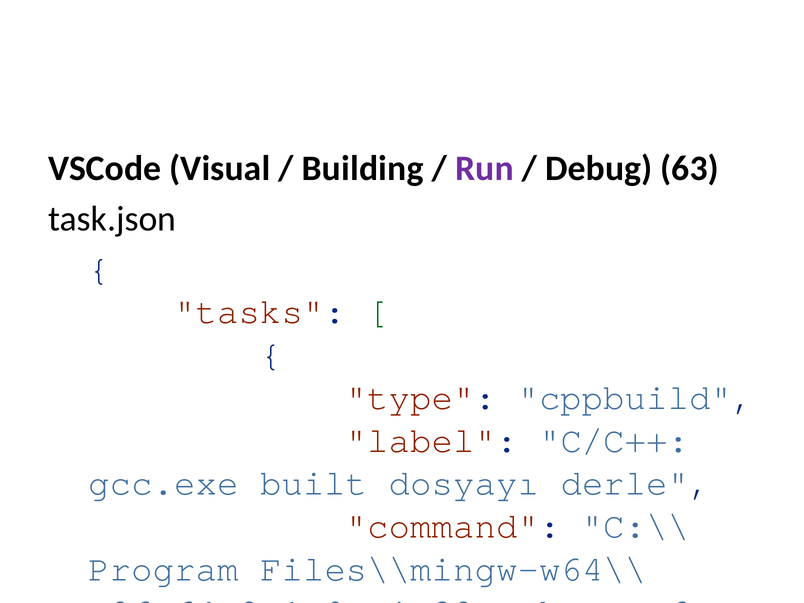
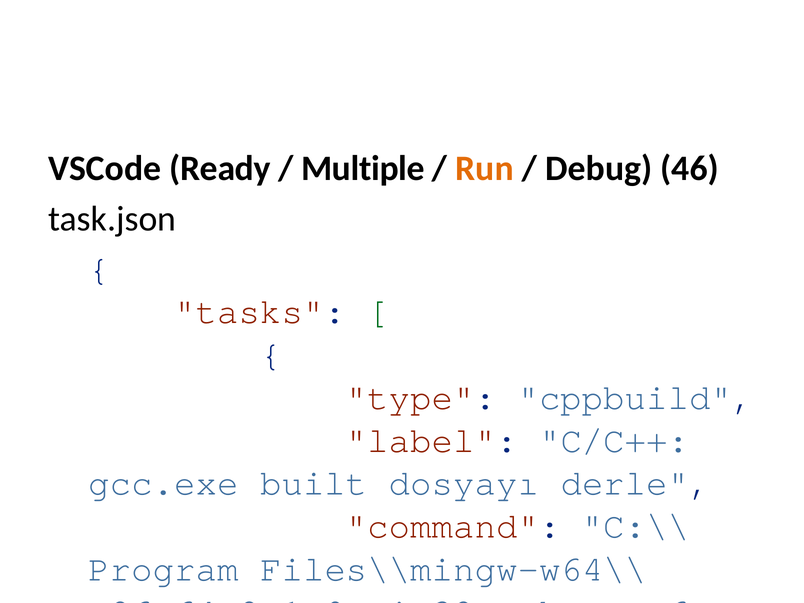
Visual: Visual -> Ready
Building: Building -> Multiple
Run colour: purple -> orange
63: 63 -> 46
